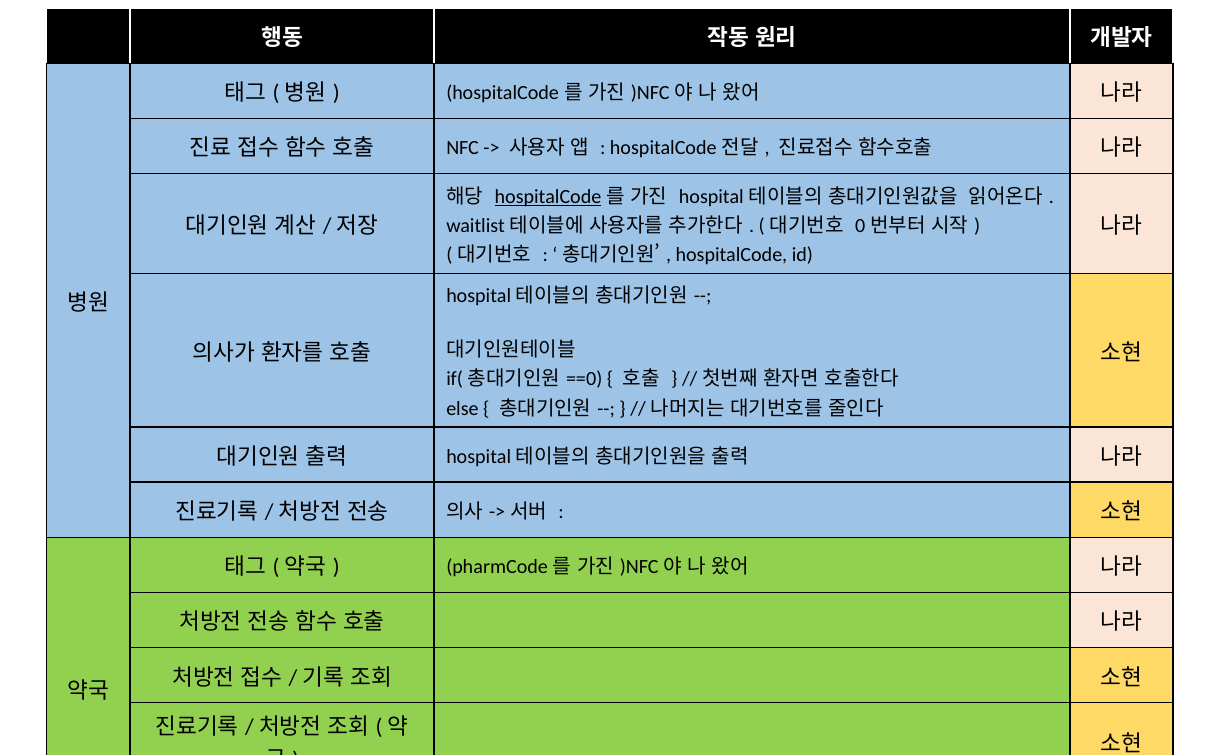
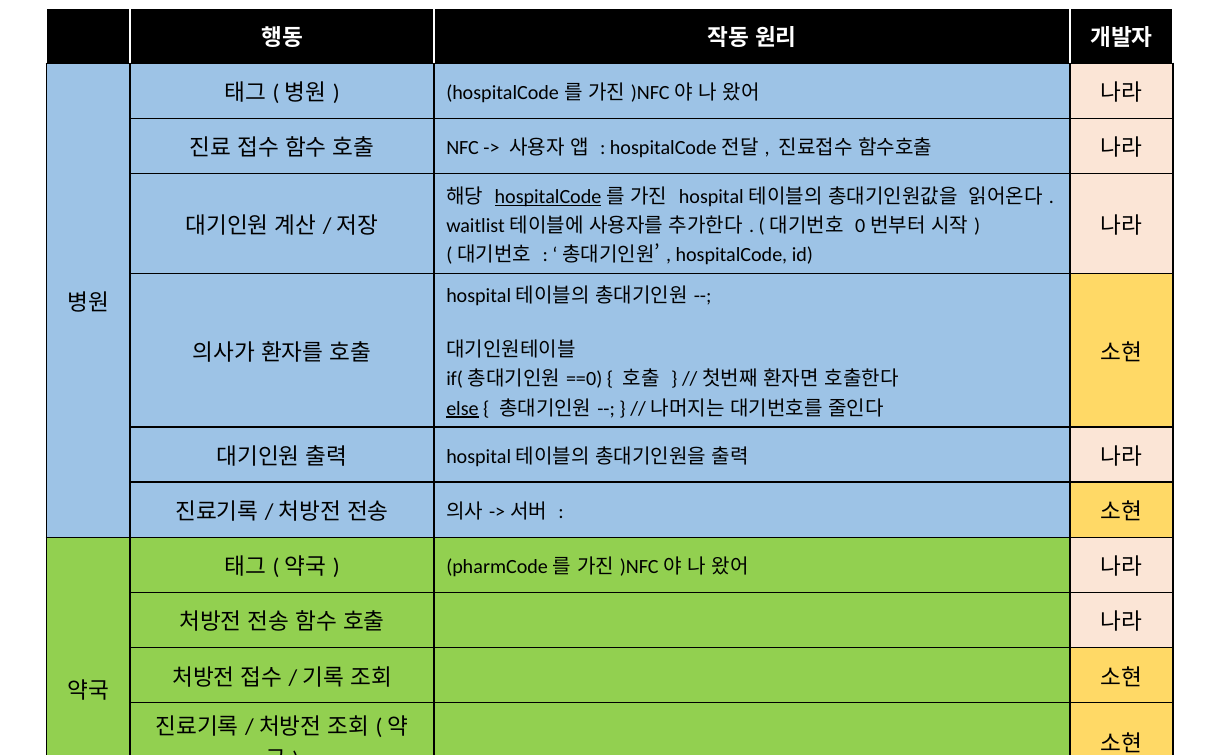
else underline: none -> present
